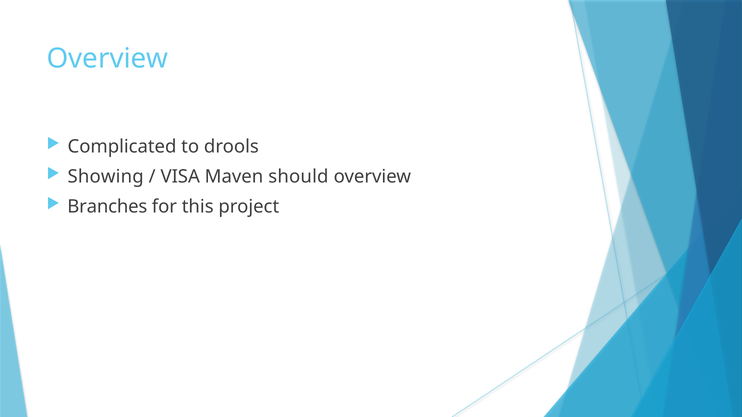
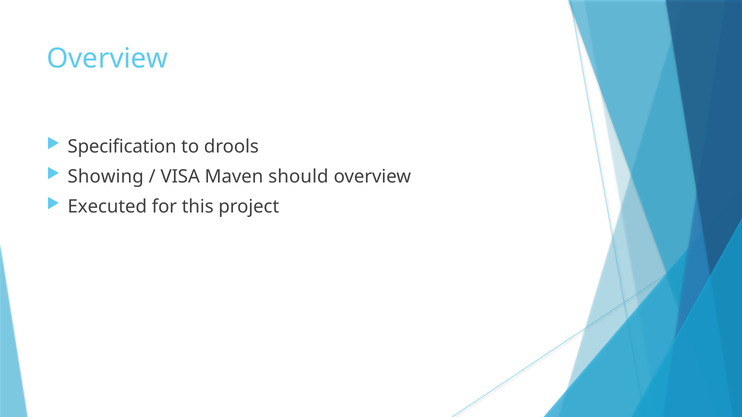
Complicated: Complicated -> Specification
Branches: Branches -> Executed
